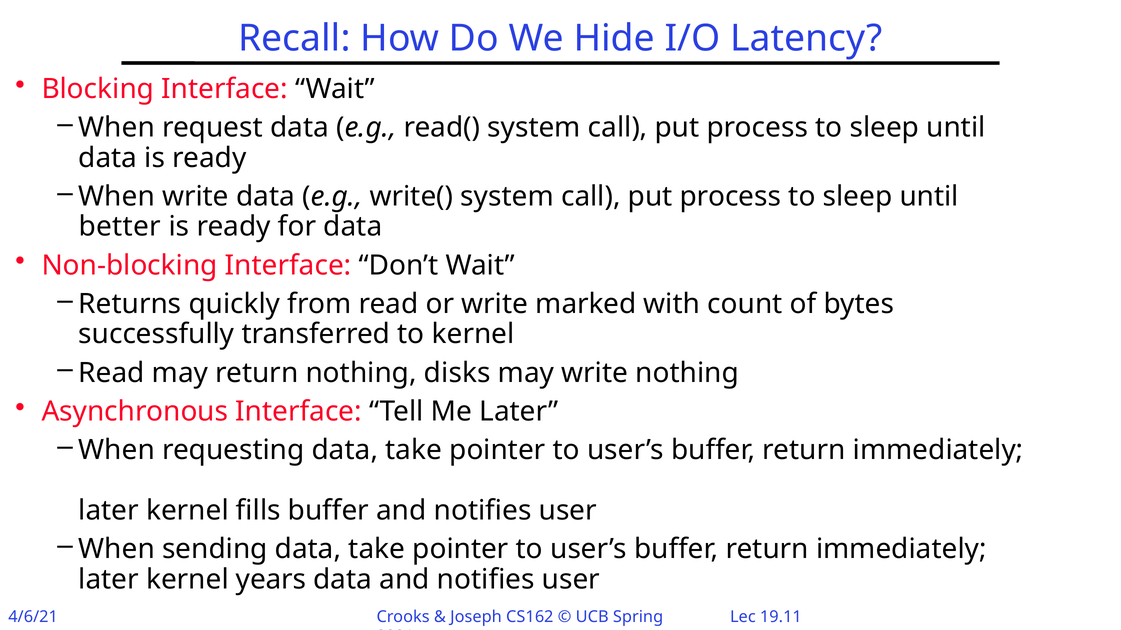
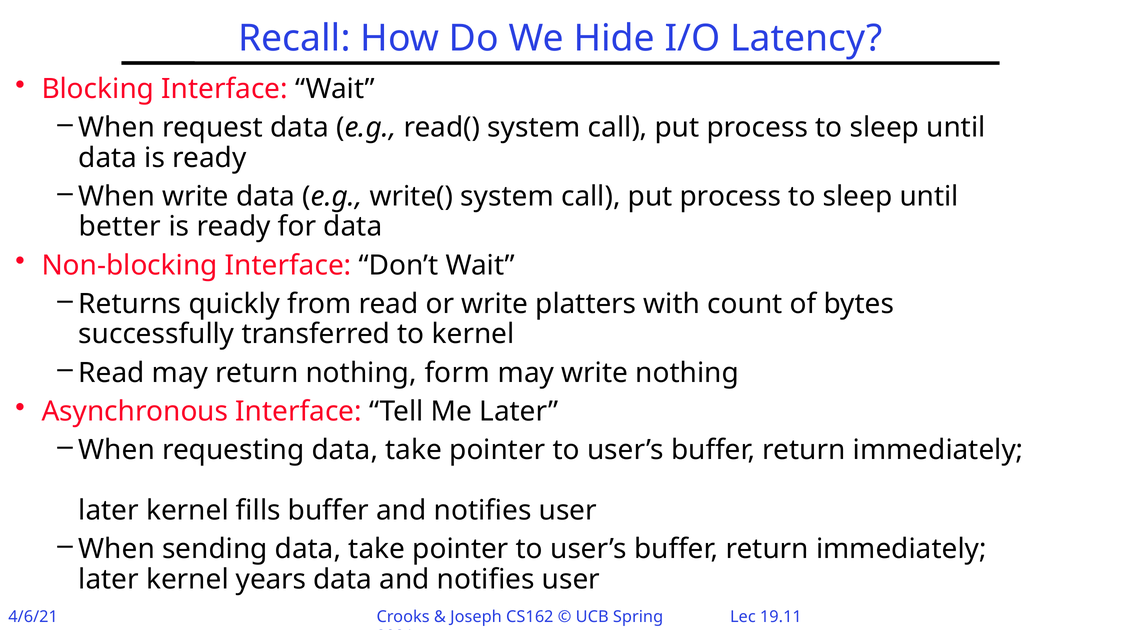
marked: marked -> platters
disks: disks -> form
